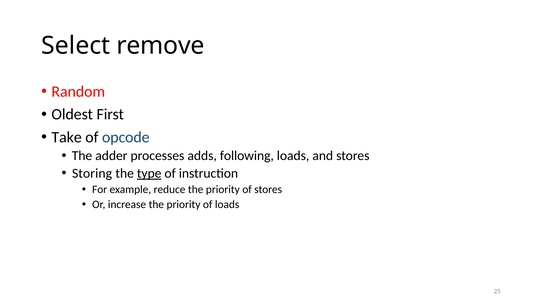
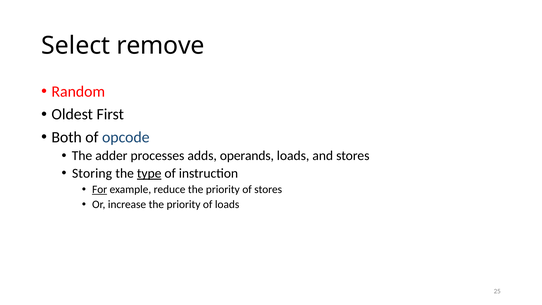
Take: Take -> Both
following: following -> operands
For underline: none -> present
